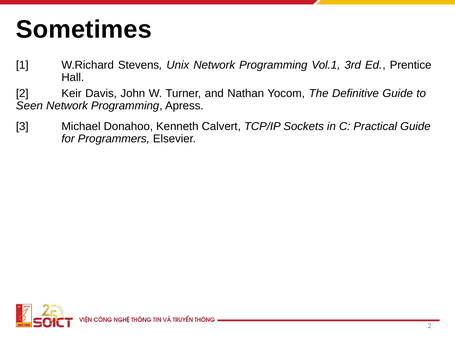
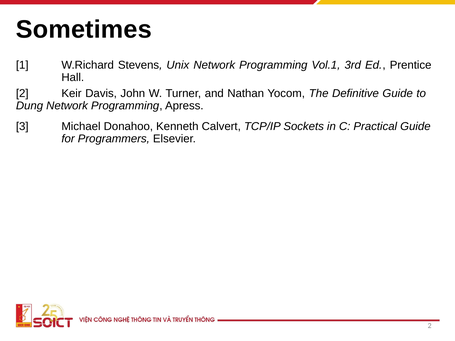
Seen: Seen -> Dung
